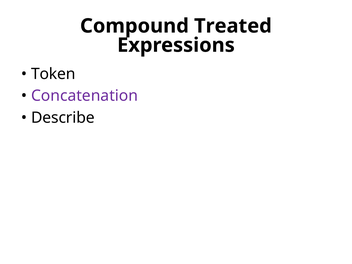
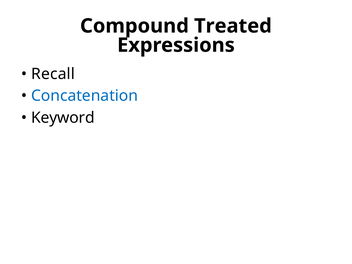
Token: Token -> Recall
Concatenation colour: purple -> blue
Describe: Describe -> Keyword
